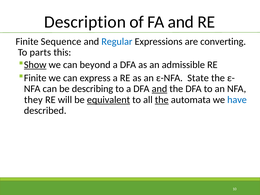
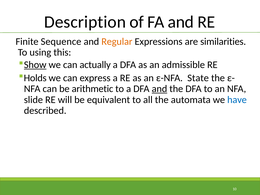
Regular colour: blue -> orange
converting: converting -> similarities
parts: parts -> using
beyond: beyond -> actually
Finite at (35, 78): Finite -> Holds
describing: describing -> arithmetic
they: they -> slide
equivalent underline: present -> none
the at (162, 100) underline: present -> none
